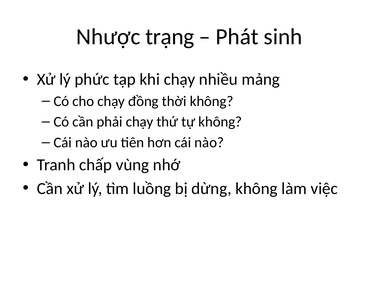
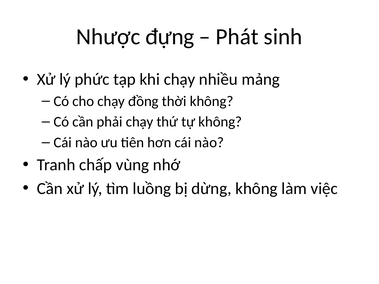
trạng: trạng -> đựng
